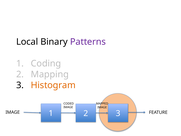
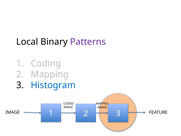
Histogram colour: orange -> blue
